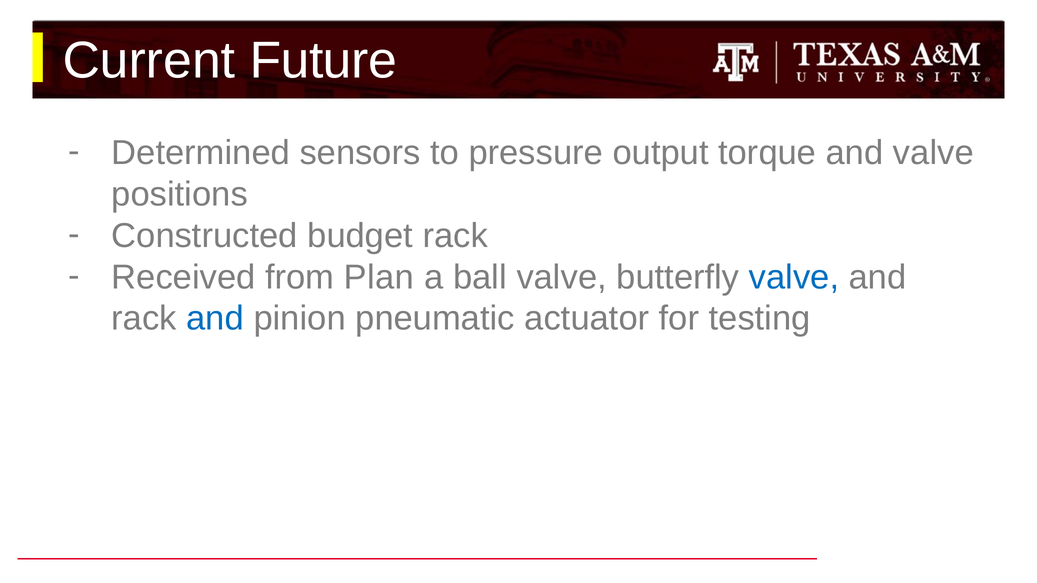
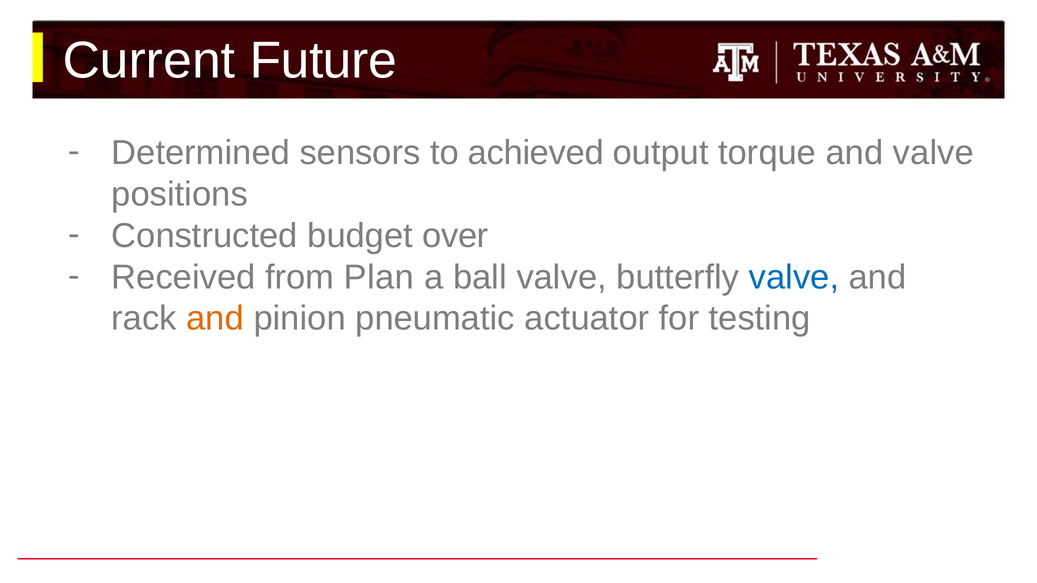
pressure: pressure -> achieved
budget rack: rack -> over
and at (215, 319) colour: blue -> orange
